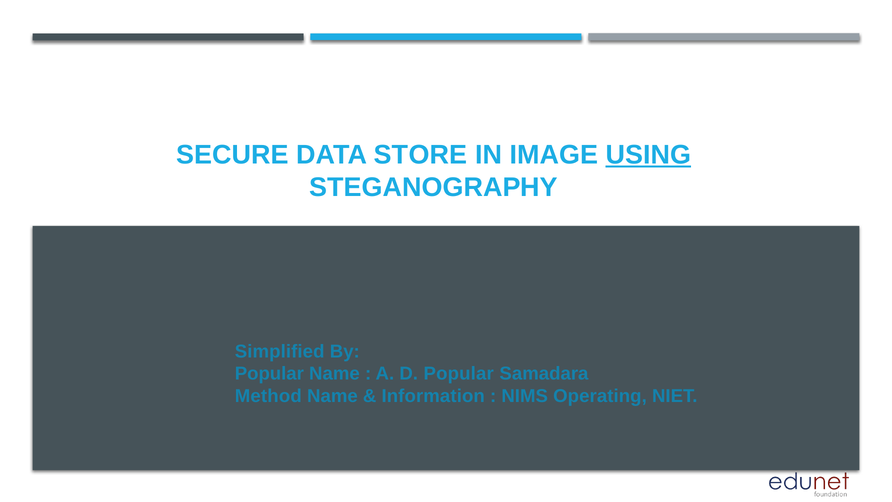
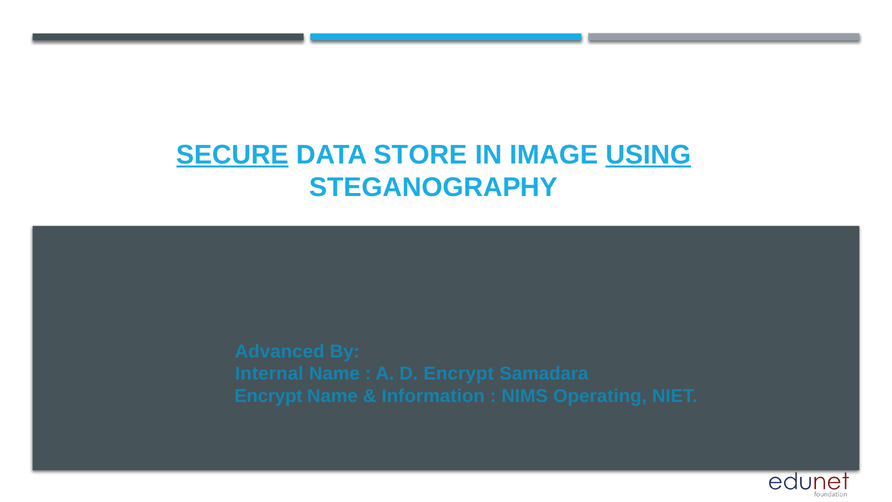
SECURE underline: none -> present
Simplified: Simplified -> Advanced
Popular at (269, 374): Popular -> Internal
D Popular: Popular -> Encrypt
Method at (268, 396): Method -> Encrypt
